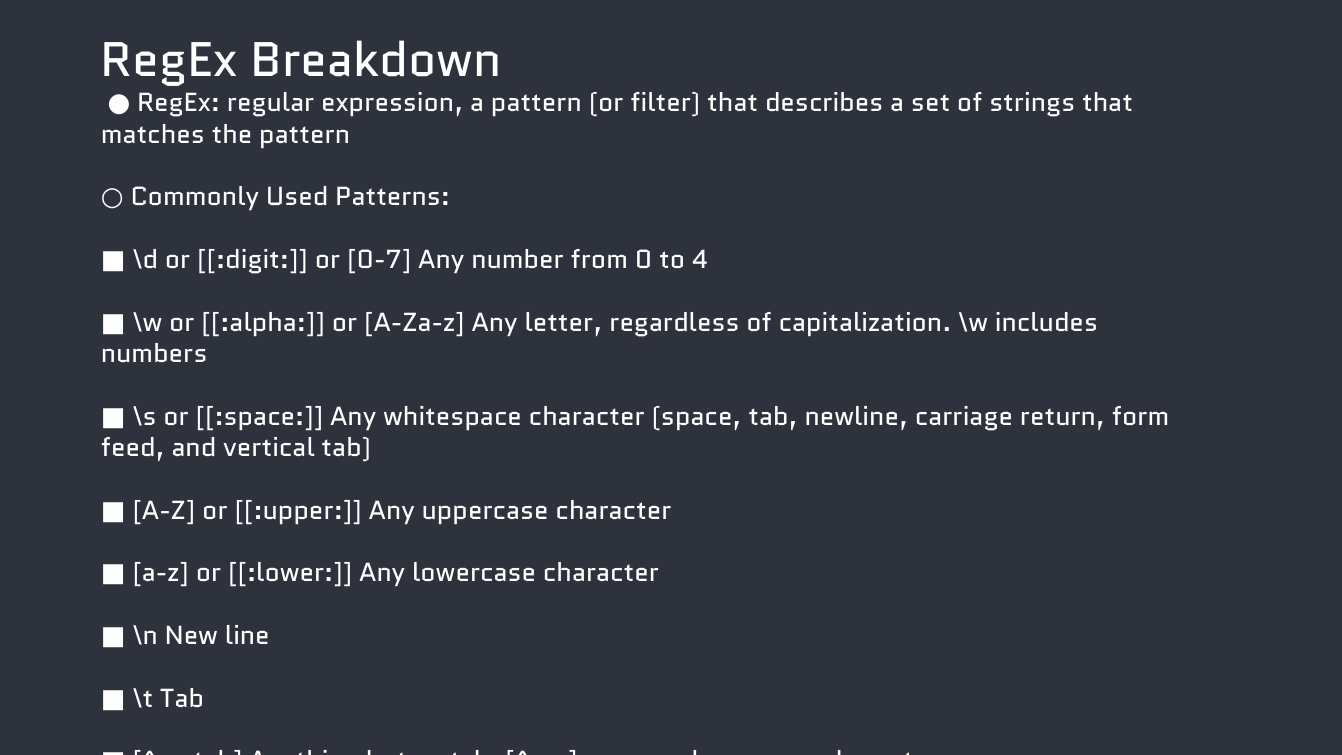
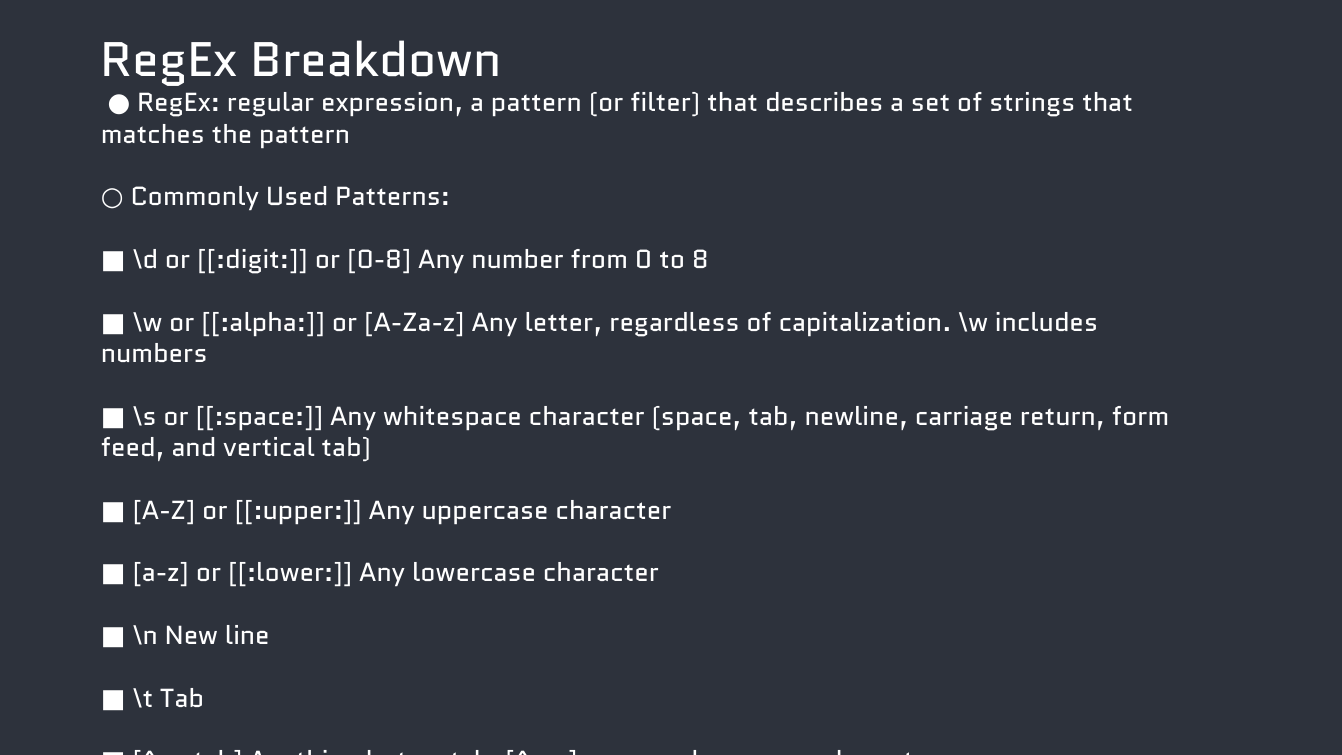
0-7: 0-7 -> 0-8
4: 4 -> 8
